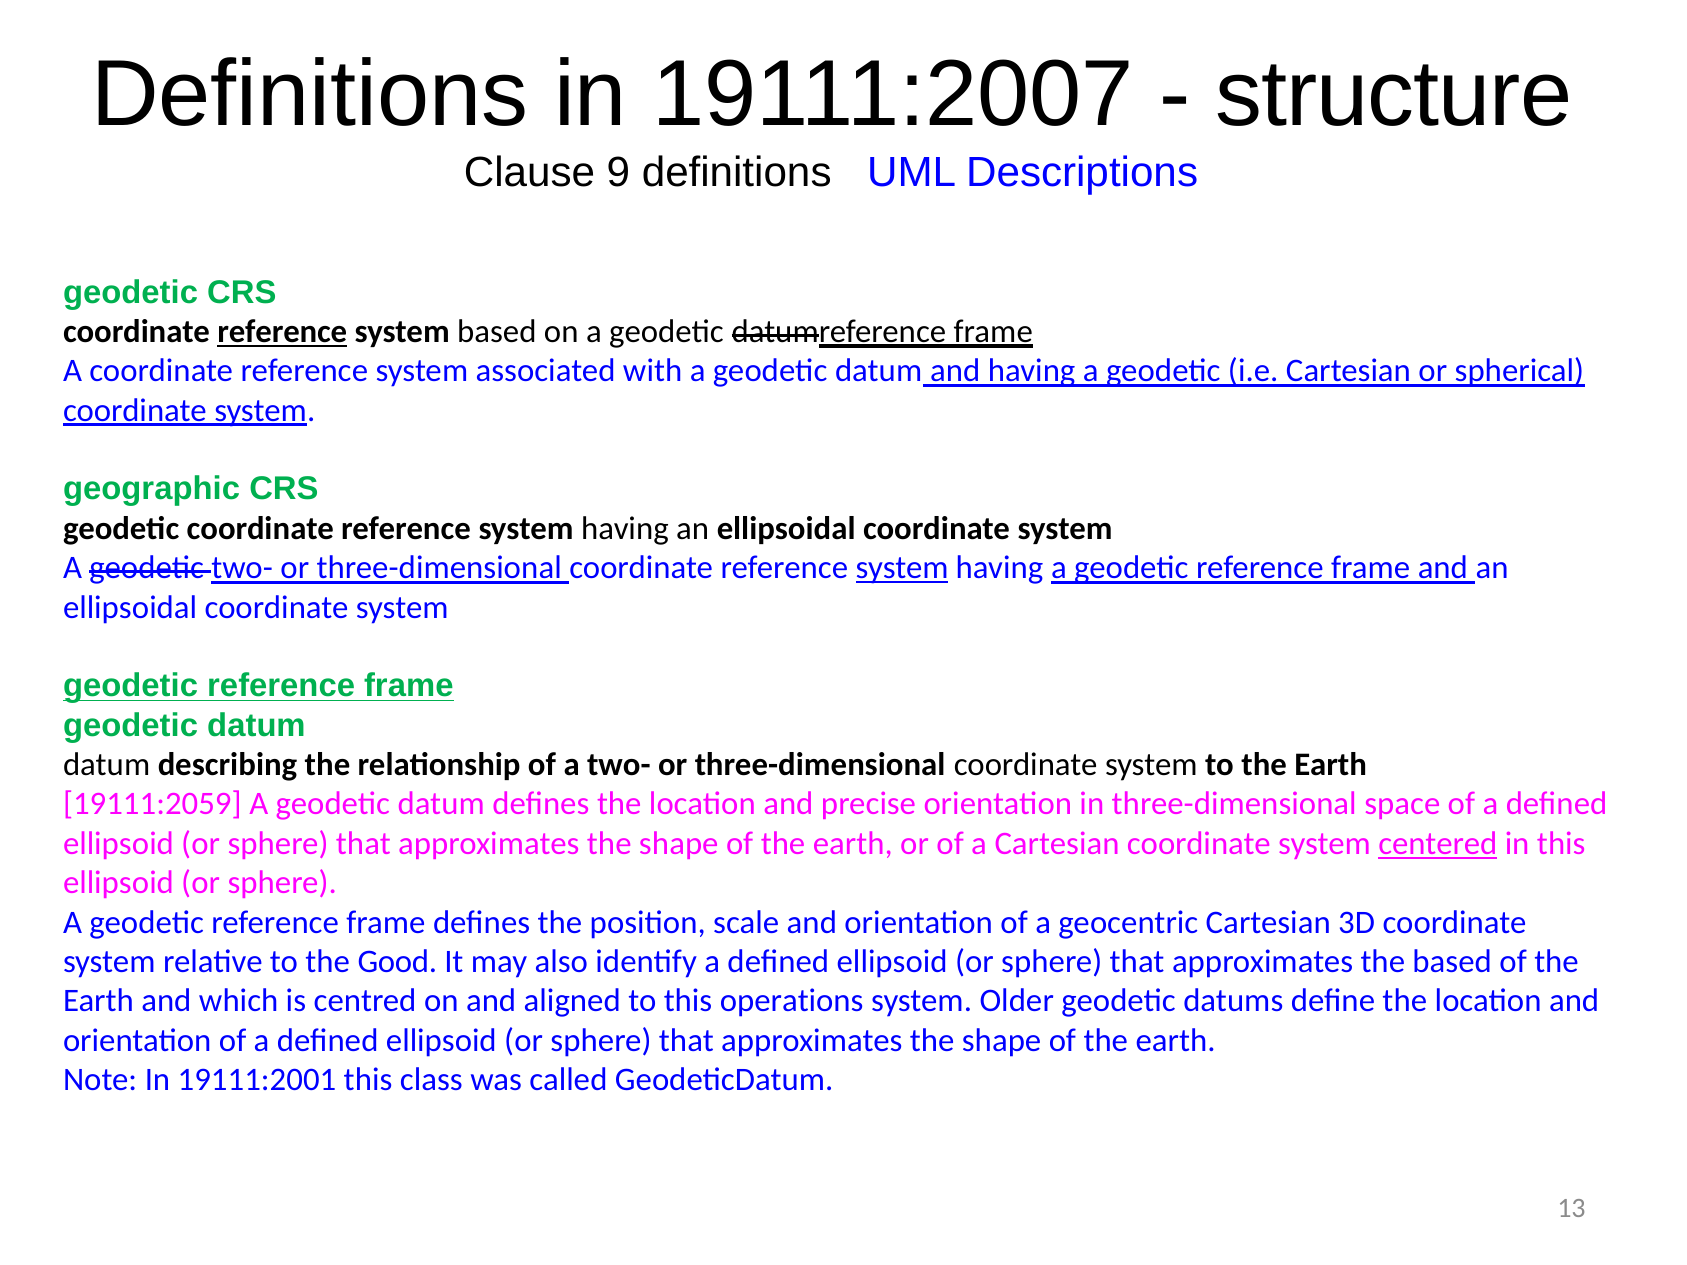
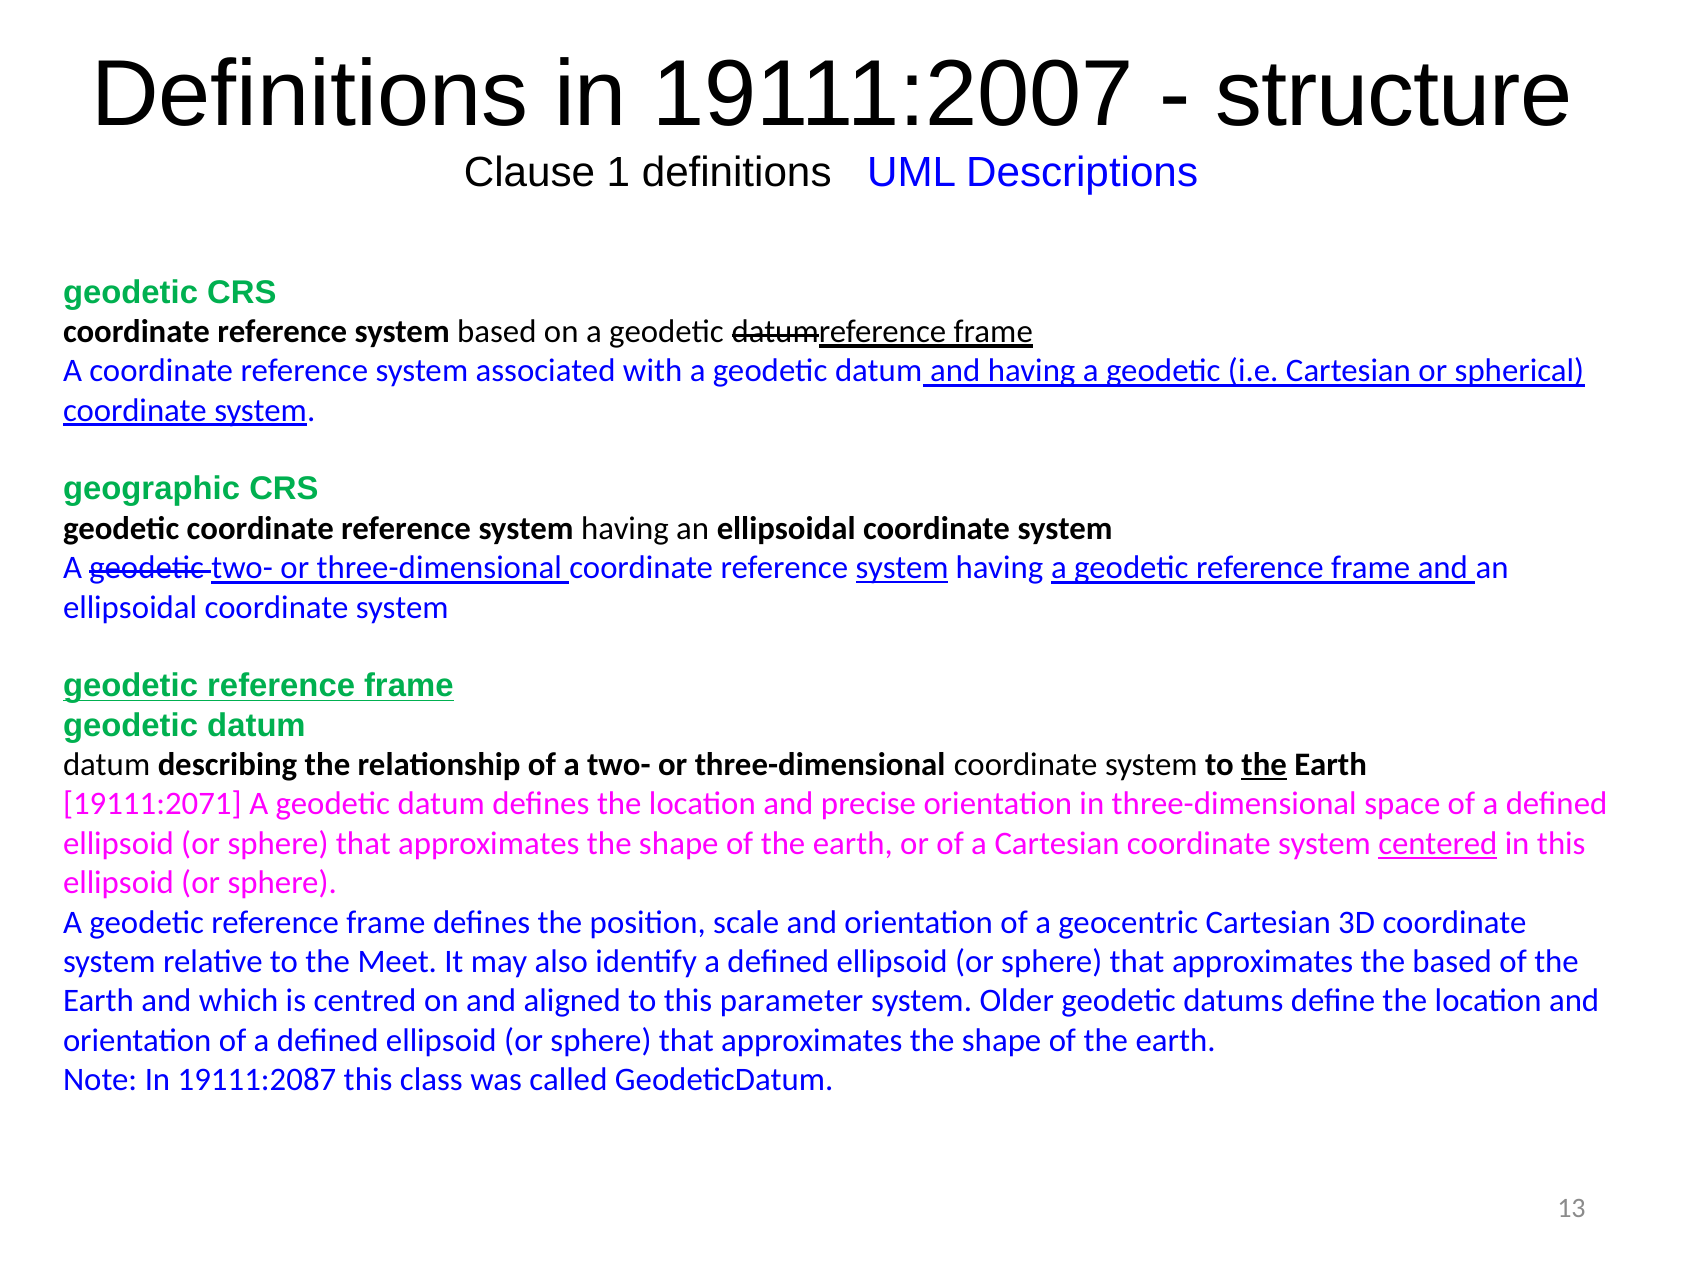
9: 9 -> 1
reference at (282, 332) underline: present -> none
the at (1264, 765) underline: none -> present
19111:2059: 19111:2059 -> 19111:2071
Good: Good -> Meet
operations: operations -> parameter
19111:2001: 19111:2001 -> 19111:2087
